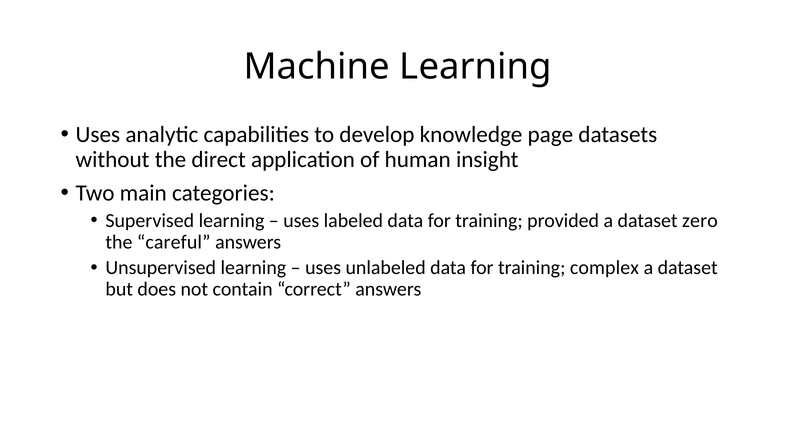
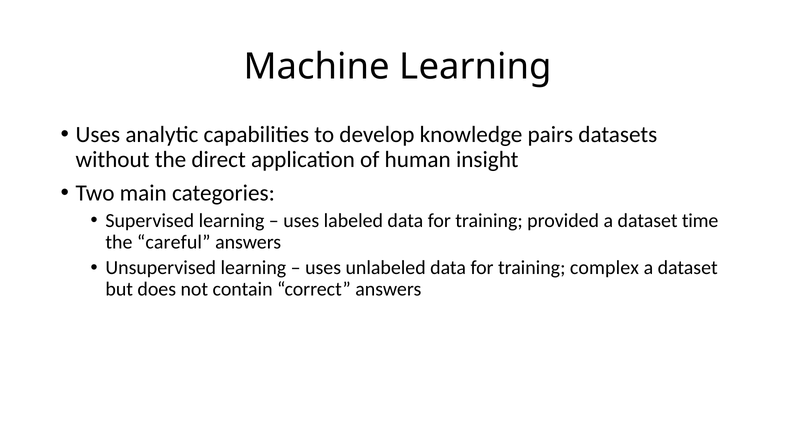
page: page -> pairs
zero: zero -> time
